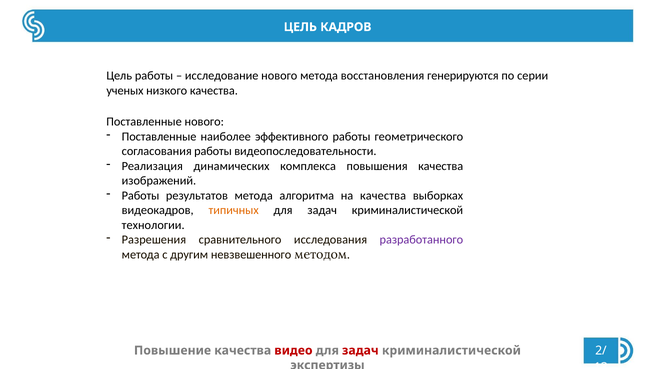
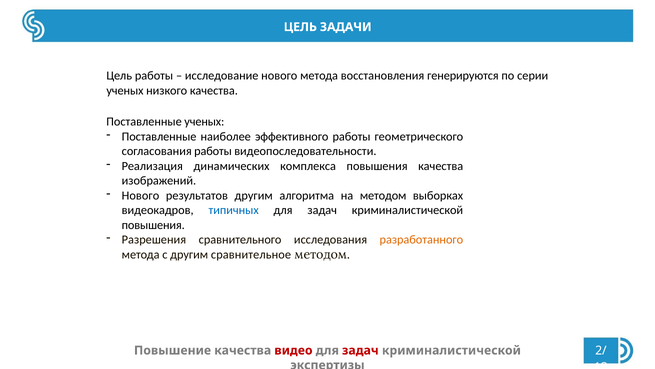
КАДРОВ: КАДРОВ -> ЗАДАЧИ
Поставленные нового: нового -> ученых
Работы at (141, 195): Работы -> Нового
результатов метода: метода -> другим
на качества: качества -> методом
типичных colour: orange -> blue
технологии at (153, 225): технологии -> повышения
разработанного colour: purple -> orange
невзвешенного: невзвешенного -> сравнительное
